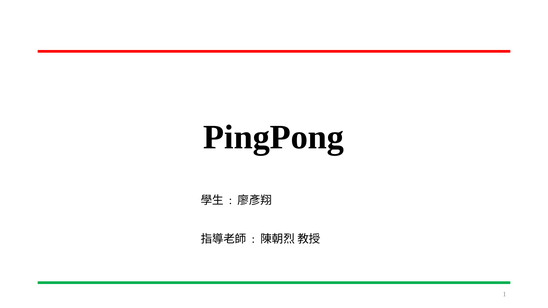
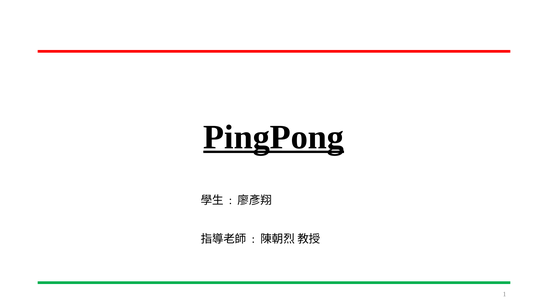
PingPong underline: none -> present
